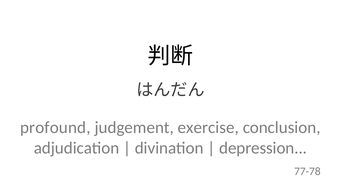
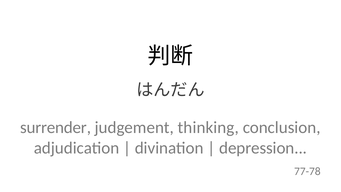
profound: profound -> surrender
exercise: exercise -> thinking
